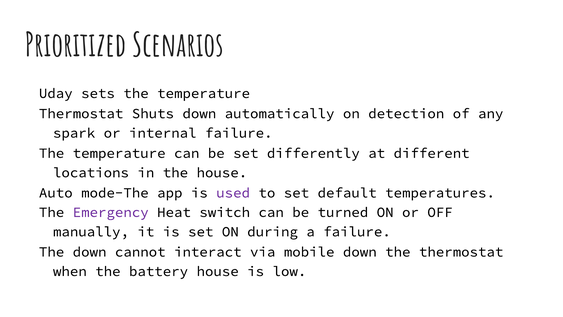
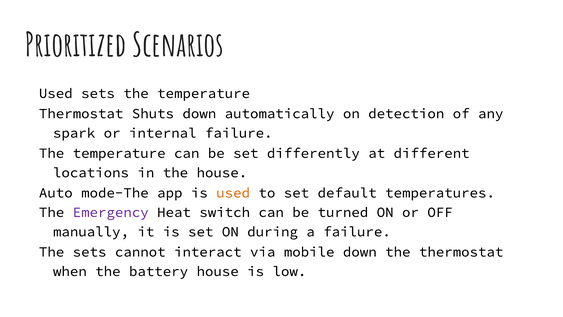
Uday at (56, 93): Uday -> Used
used at (233, 193) colour: purple -> orange
The down: down -> sets
